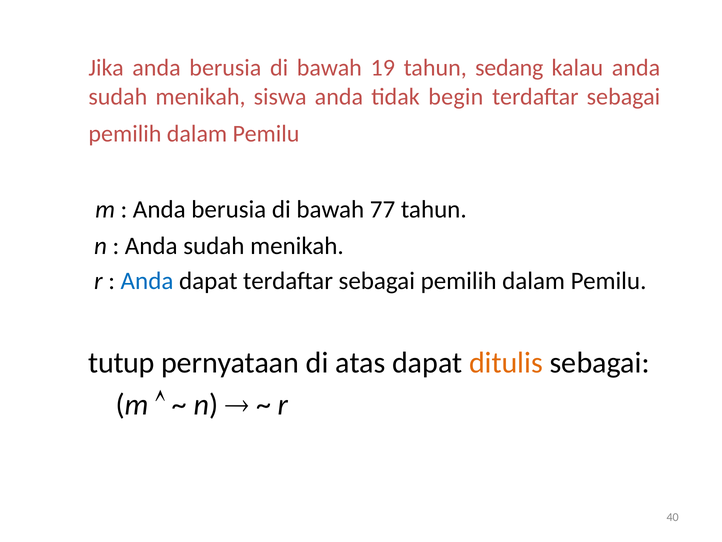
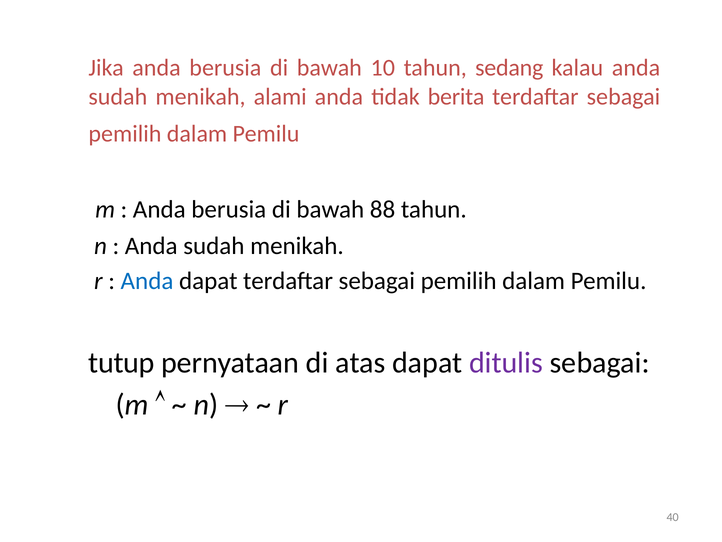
19: 19 -> 10
siswa: siswa -> alami
begin: begin -> berita
77: 77 -> 88
ditulis colour: orange -> purple
